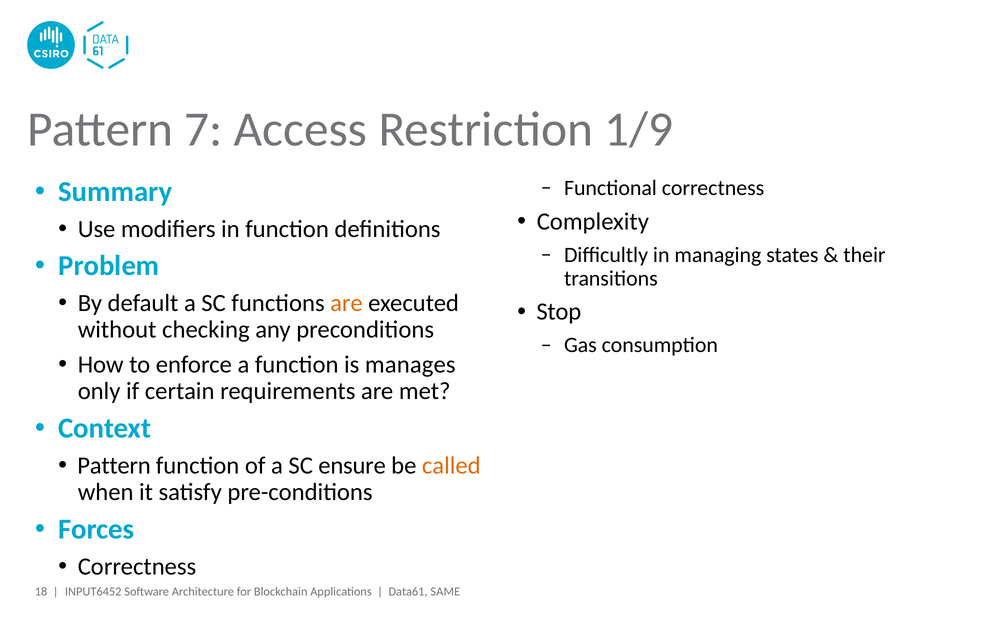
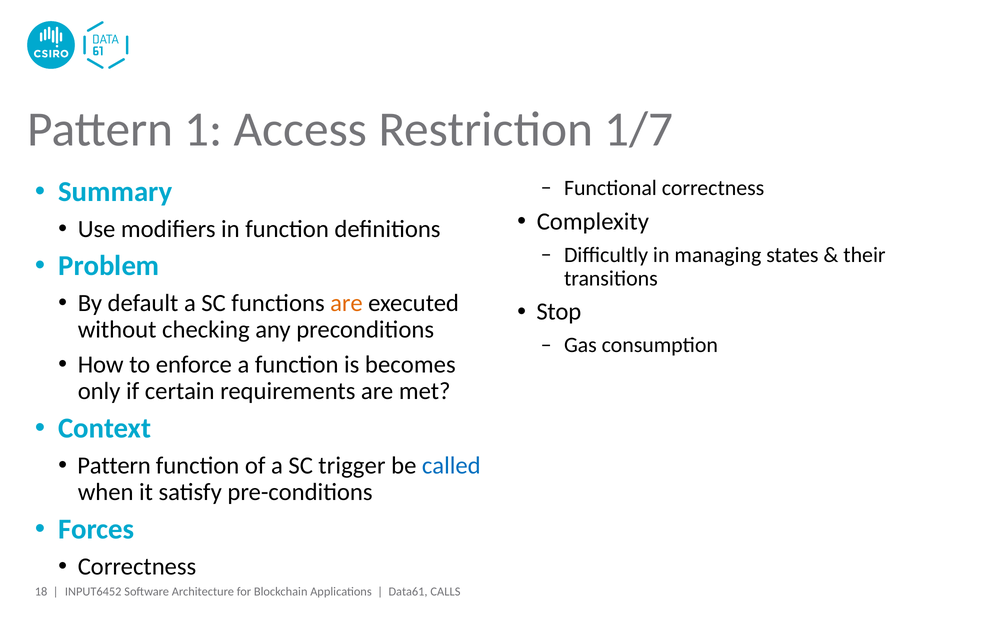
7: 7 -> 1
1/9: 1/9 -> 1/7
manages: manages -> becomes
ensure: ensure -> trigger
called colour: orange -> blue
SAME: SAME -> CALLS
